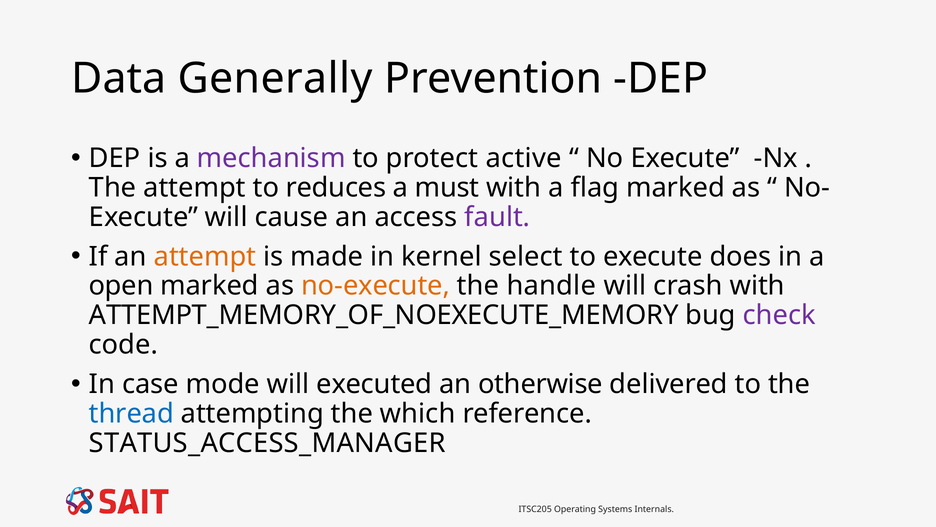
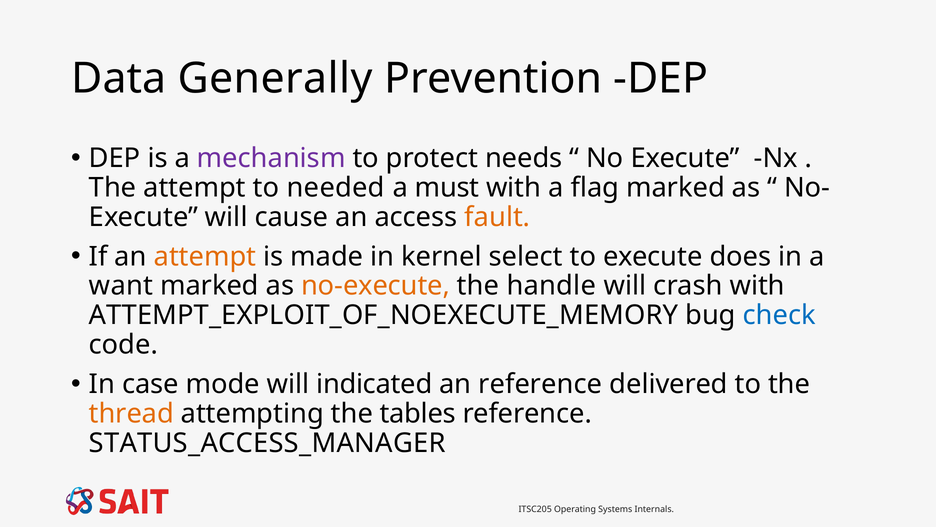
active: active -> needs
reduces: reduces -> needed
fault colour: purple -> orange
open: open -> want
ATTEMPT_MEMORY_OF_NOEXECUTE_MEMORY: ATTEMPT_MEMORY_OF_NOEXECUTE_MEMORY -> ATTEMPT_EXPLOIT_OF_NOEXECUTE_MEMORY
check colour: purple -> blue
executed: executed -> indicated
an otherwise: otherwise -> reference
thread colour: blue -> orange
which: which -> tables
